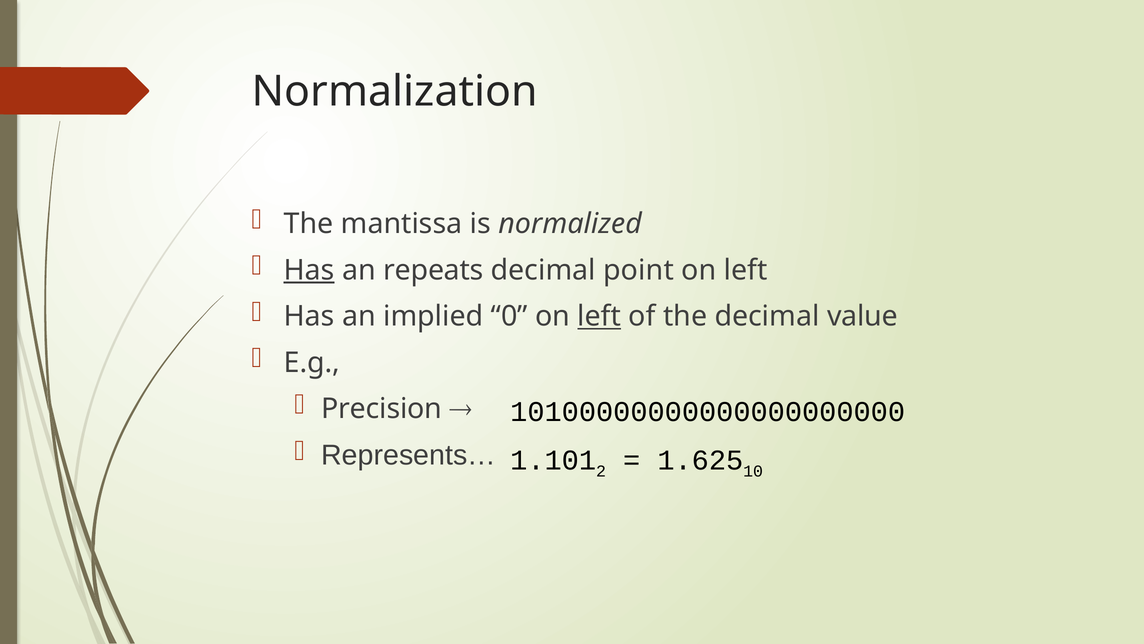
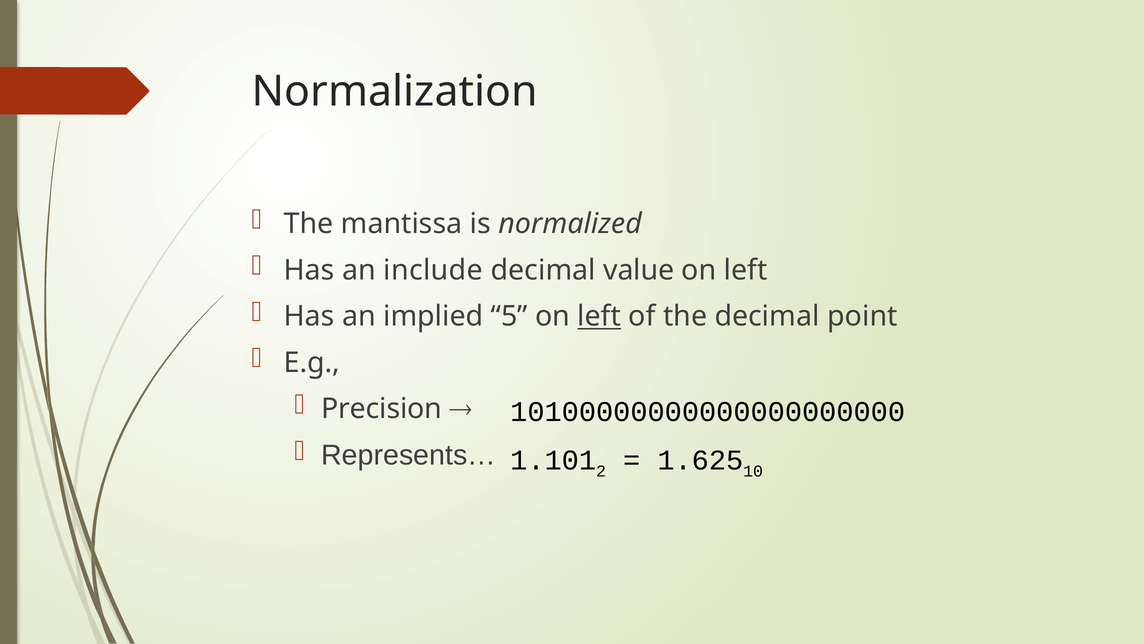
Has at (309, 270) underline: present -> none
repeats: repeats -> include
point: point -> value
0: 0 -> 5
value: value -> point
